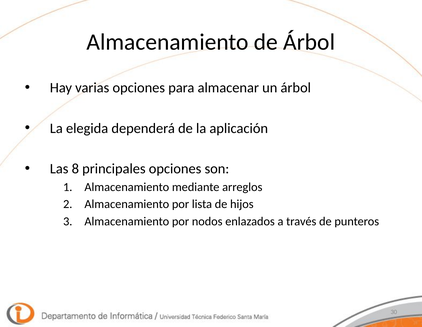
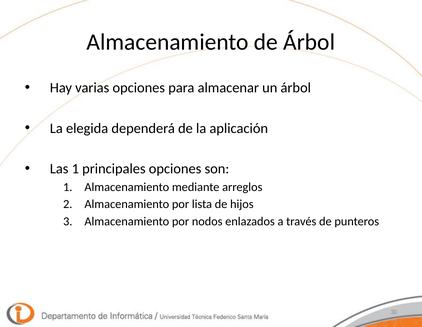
Las 8: 8 -> 1
